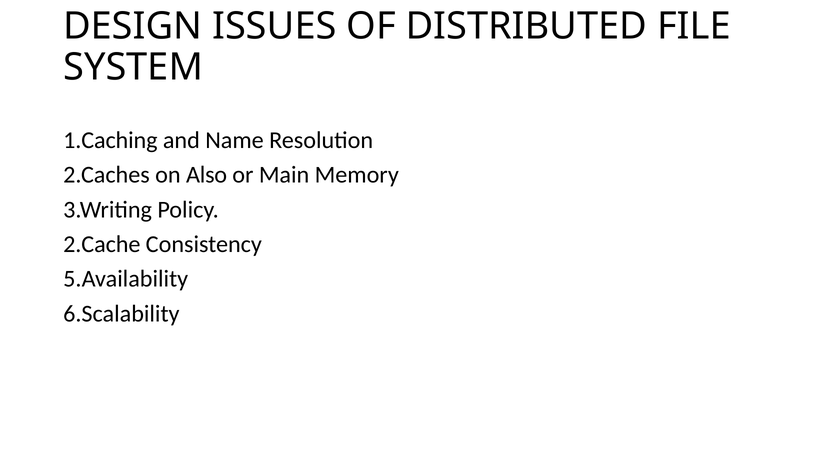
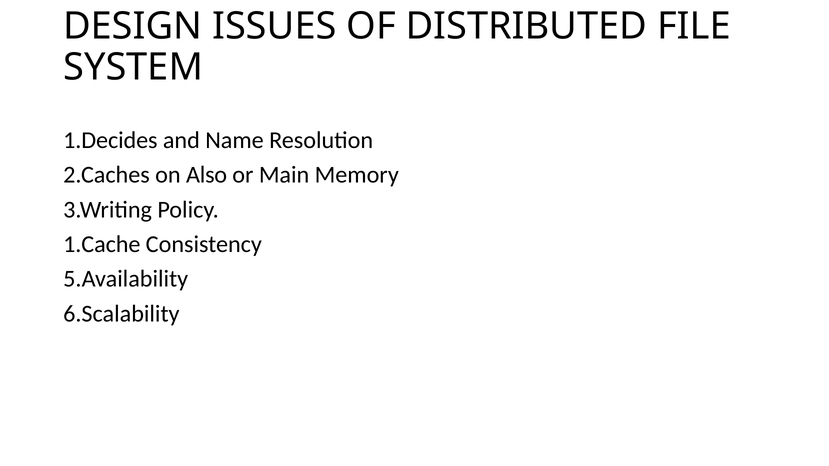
1.Caching: 1.Caching -> 1.Decides
2.Cache: 2.Cache -> 1.Cache
